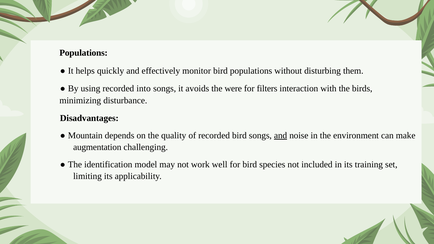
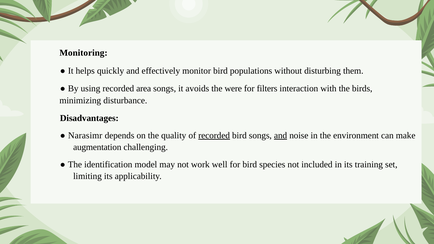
Populations at (84, 53): Populations -> Monitoring
into: into -> area
Mountain: Mountain -> Narasimr
recorded at (214, 135) underline: none -> present
